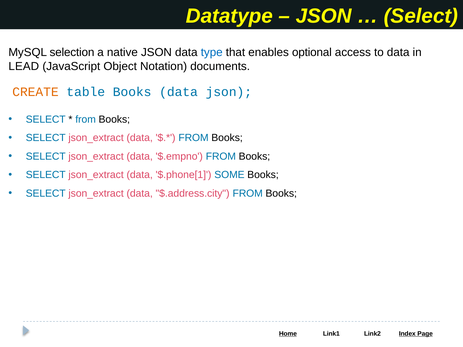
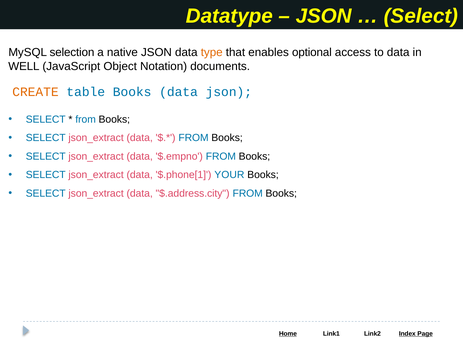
type colour: blue -> orange
LEAD: LEAD -> WELL
SOME: SOME -> YOUR
